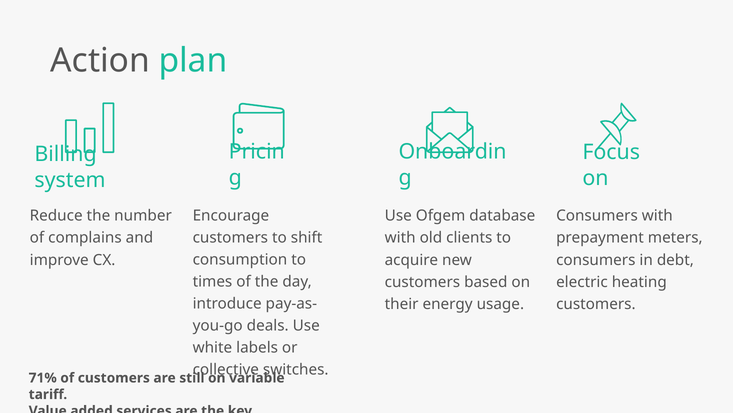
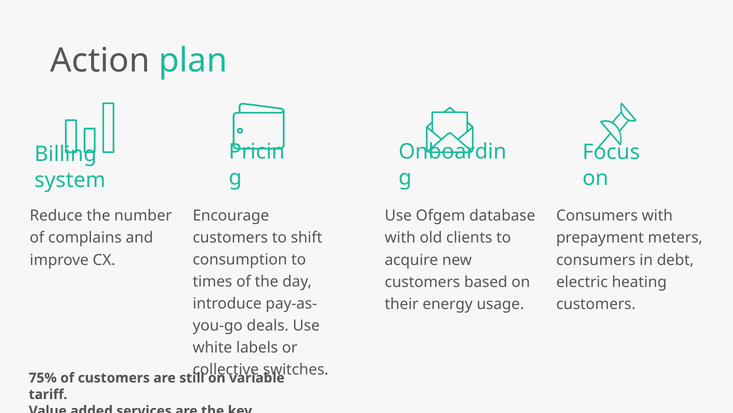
71%: 71% -> 75%
